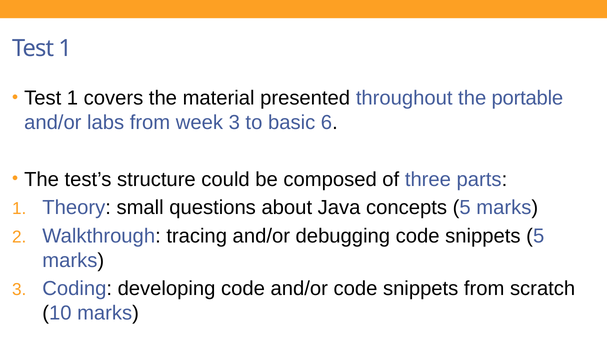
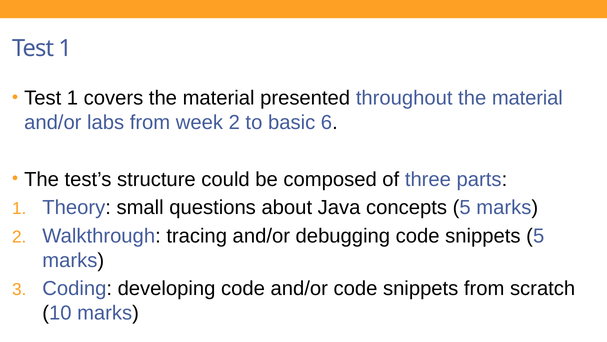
throughout the portable: portable -> material
week 3: 3 -> 2
